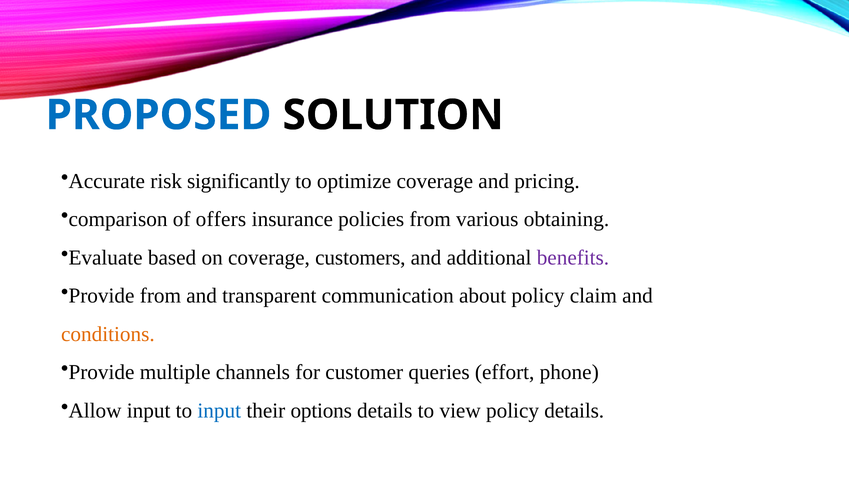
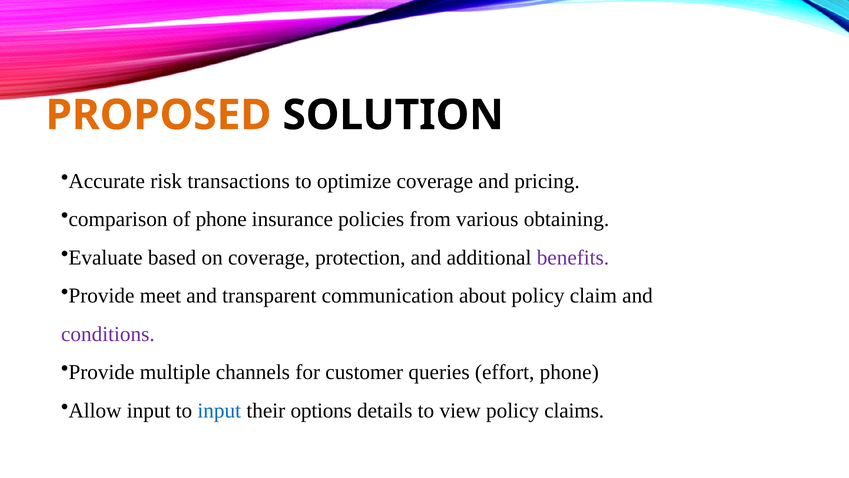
PROPOSED colour: blue -> orange
significantly: significantly -> transactions
of offers: offers -> phone
customers: customers -> protection
Provide from: from -> meet
conditions colour: orange -> purple
policy details: details -> claims
